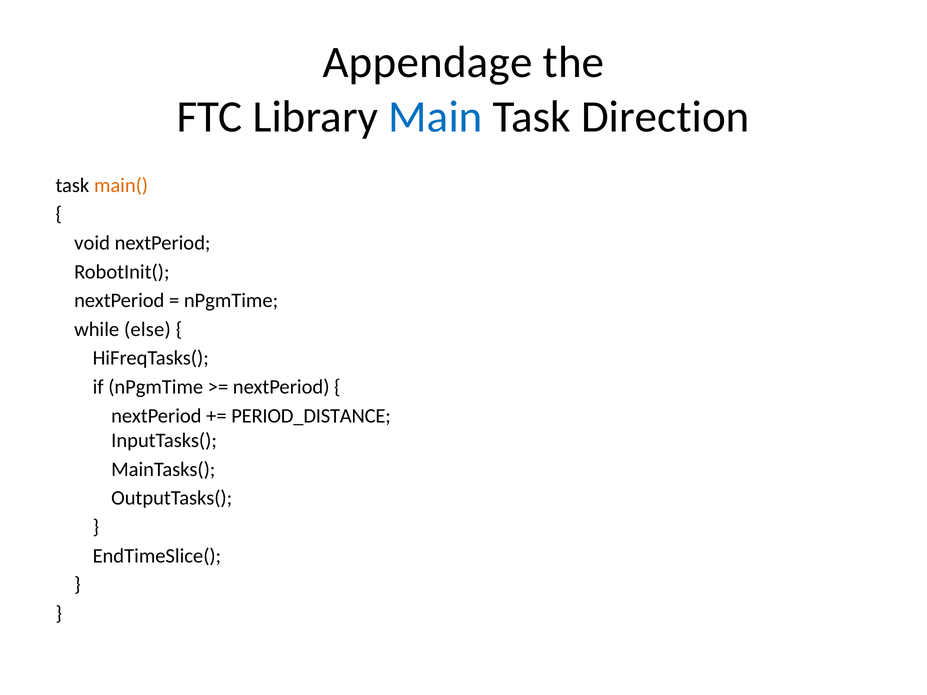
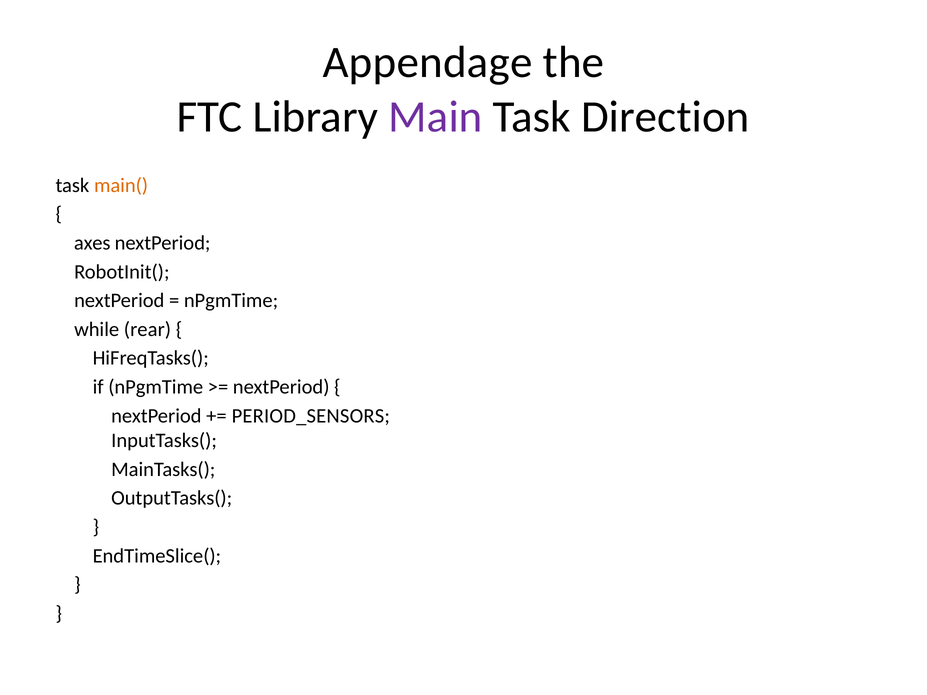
Main colour: blue -> purple
void: void -> axes
else: else -> rear
PERIOD_DISTANCE: PERIOD_DISTANCE -> PERIOD_SENSORS
